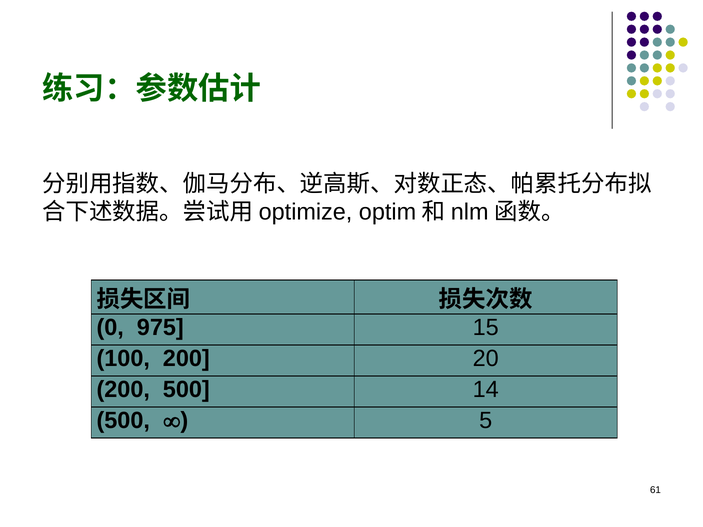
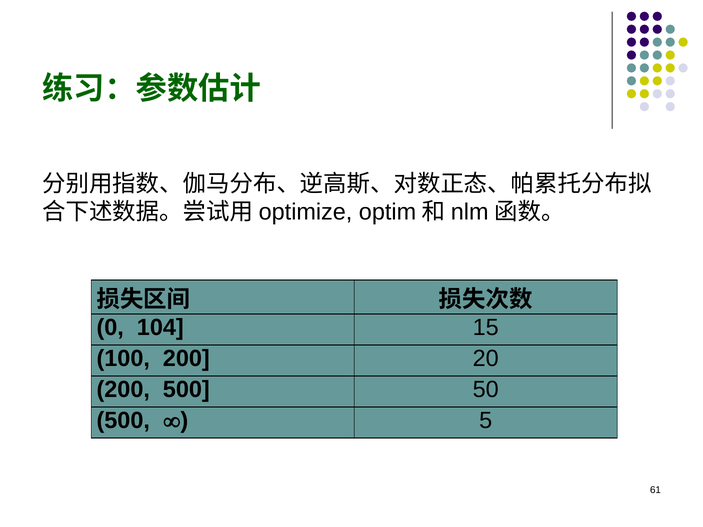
975: 975 -> 104
14: 14 -> 50
